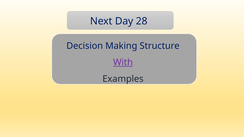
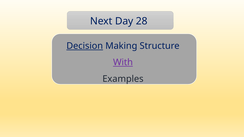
Decision underline: none -> present
